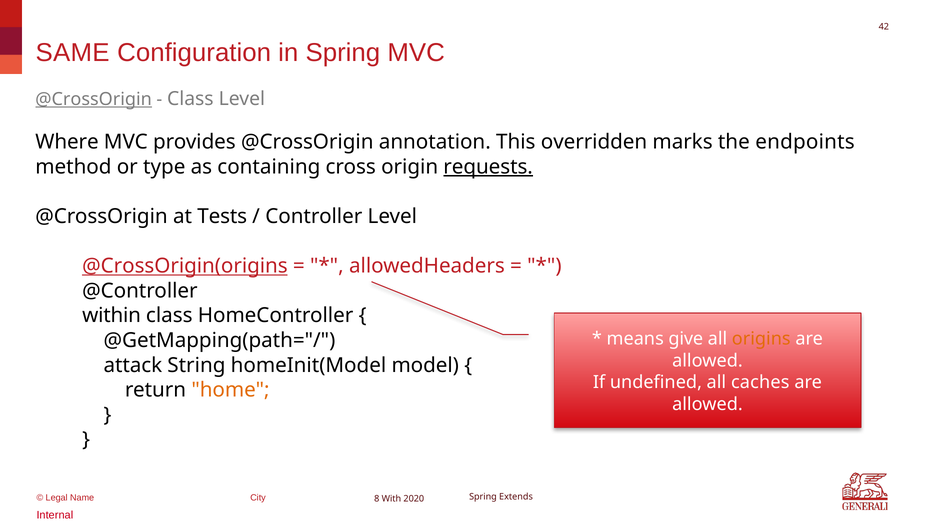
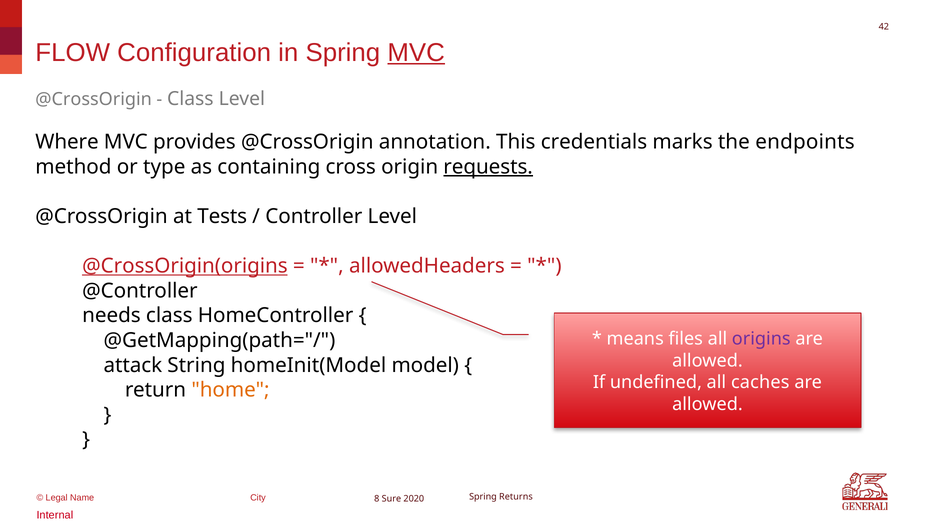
SAME: SAME -> FLOW
MVC at (416, 53) underline: none -> present
@CrossOrigin at (94, 99) underline: present -> none
overridden: overridden -> credentials
within: within -> needs
give: give -> files
origins colour: orange -> purple
Extends: Extends -> Returns
With: With -> Sure
